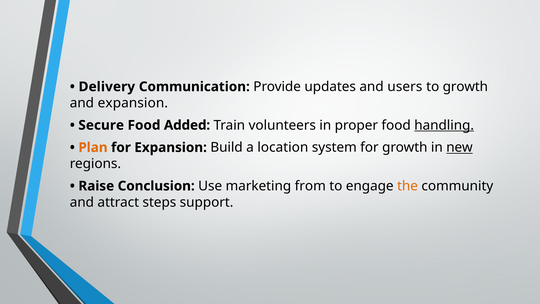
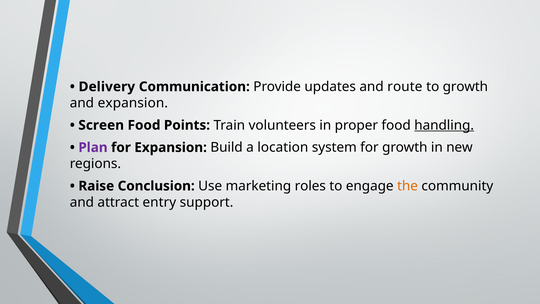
users: users -> route
Secure: Secure -> Screen
Added: Added -> Points
Plan colour: orange -> purple
new underline: present -> none
from: from -> roles
steps: steps -> entry
